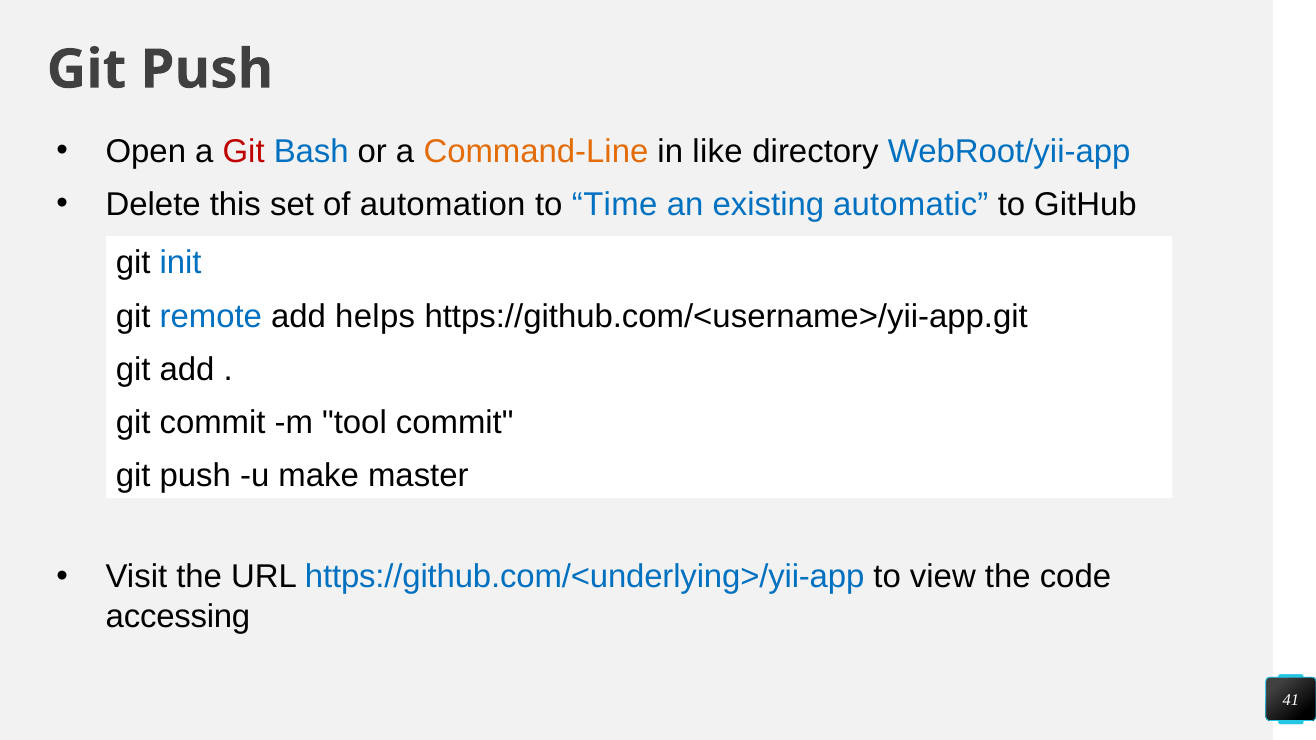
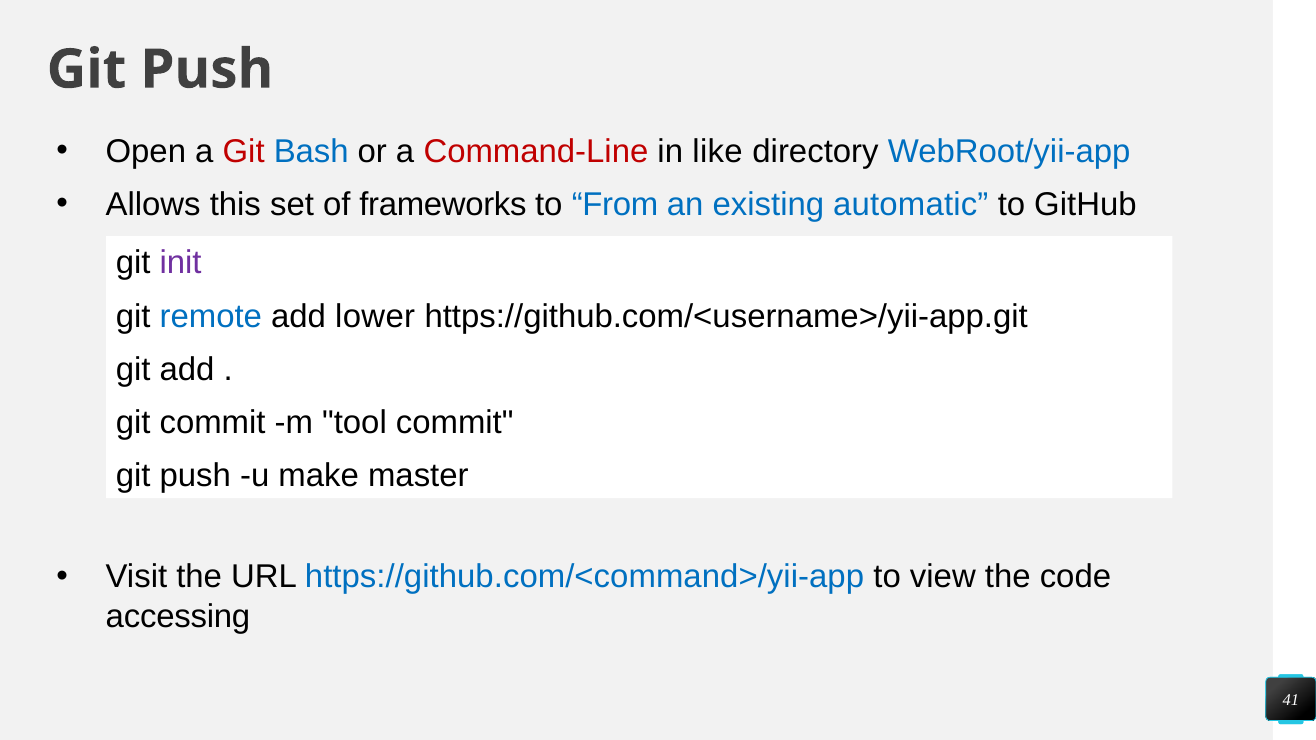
Command-Line colour: orange -> red
Delete: Delete -> Allows
automation: automation -> frameworks
Time: Time -> From
init colour: blue -> purple
helps: helps -> lower
https://github.com/<underlying>/yii-app: https://github.com/<underlying>/yii-app -> https://github.com/<command>/yii-app
